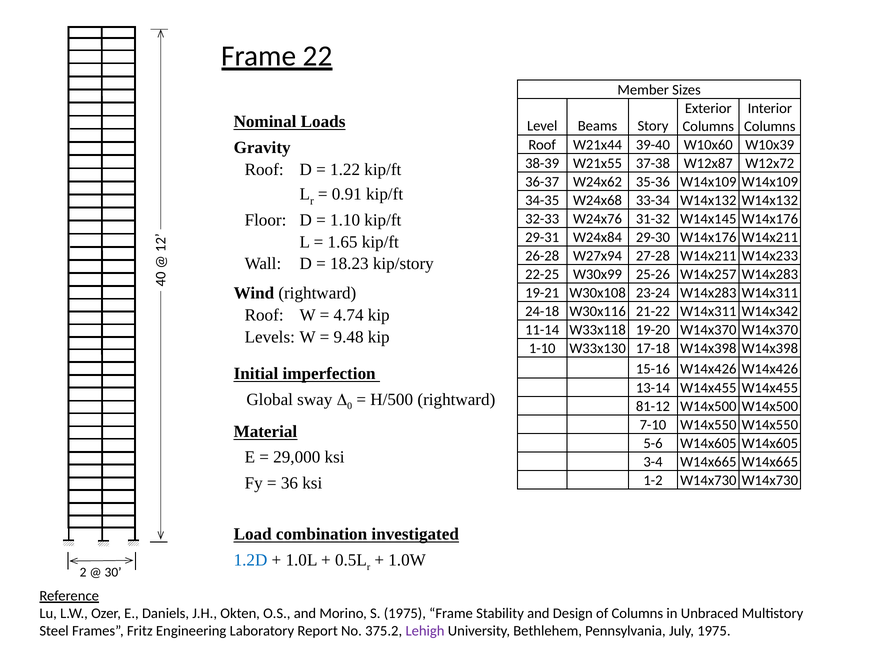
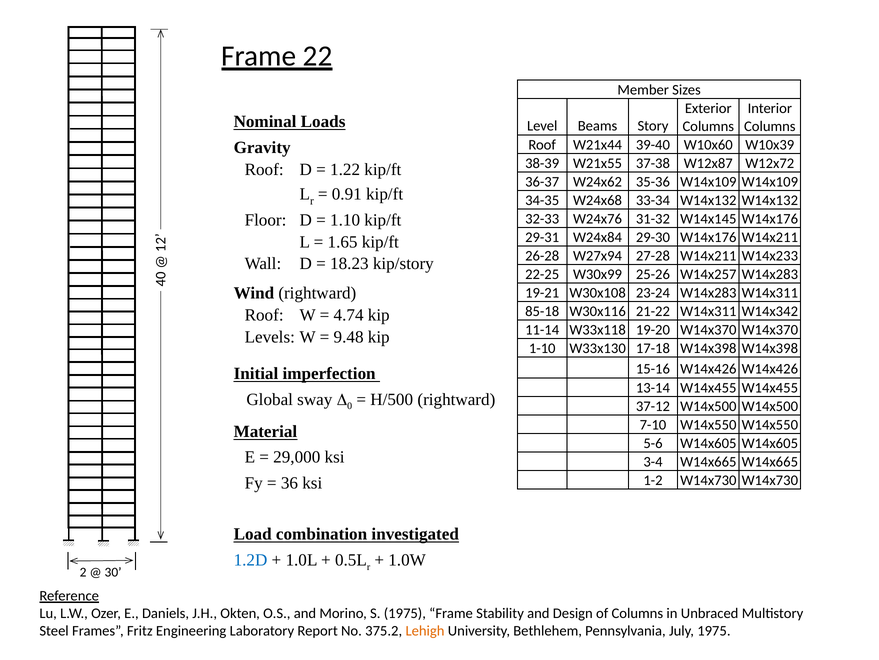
24-18: 24-18 -> 85-18
81-12: 81-12 -> 37-12
Lehigh colour: purple -> orange
